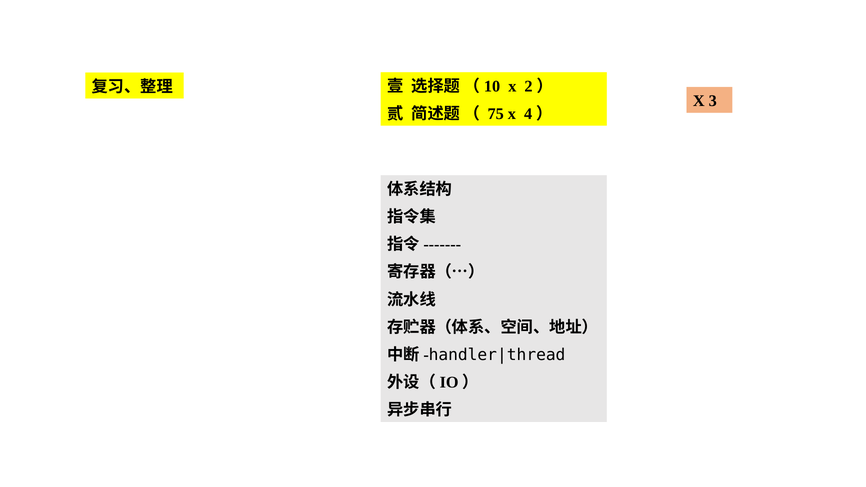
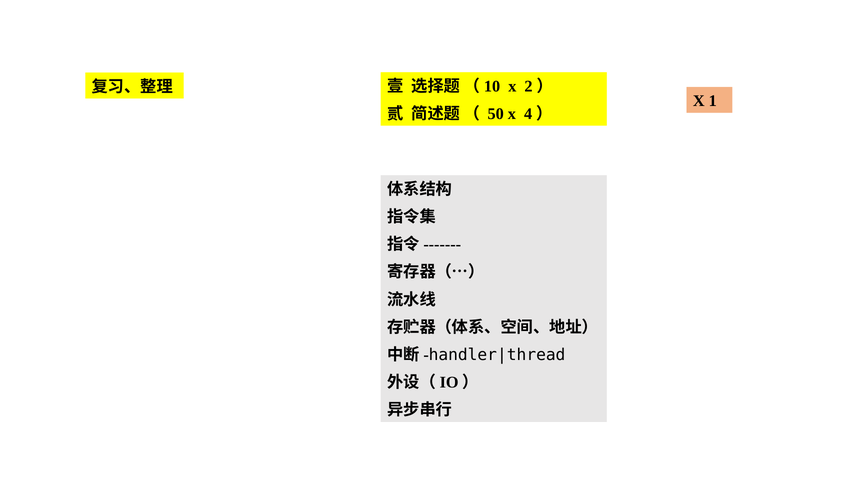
3: 3 -> 1
75: 75 -> 50
